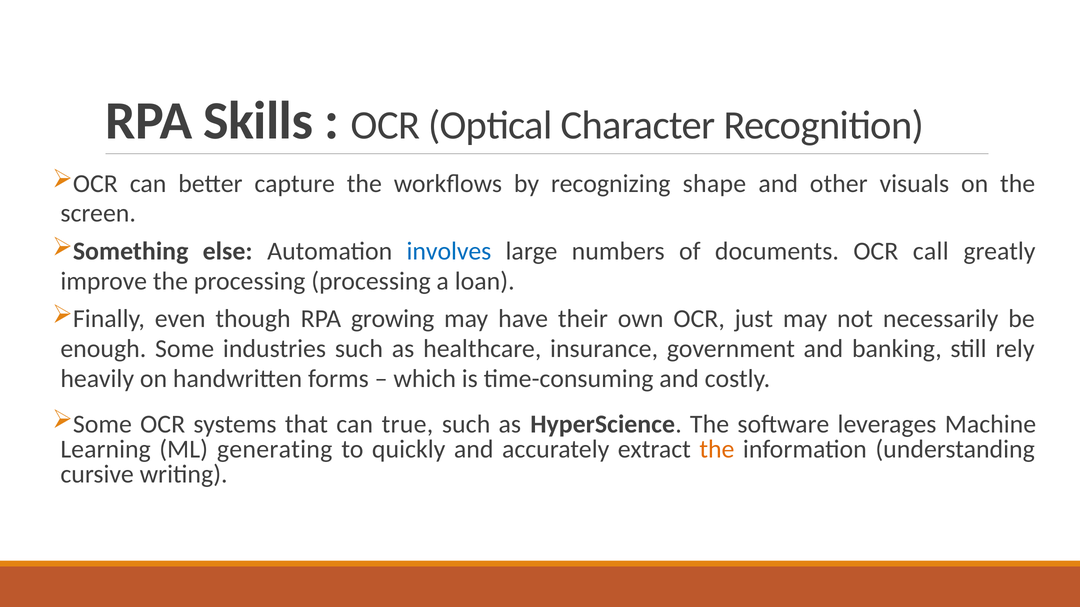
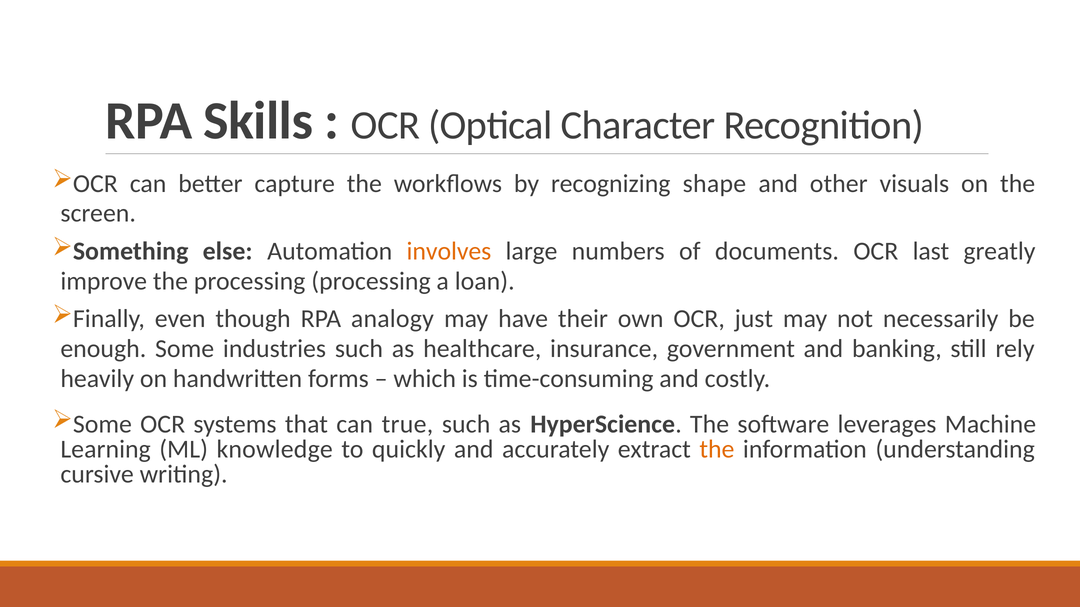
involves colour: blue -> orange
call: call -> last
growing: growing -> analogy
generating: generating -> knowledge
